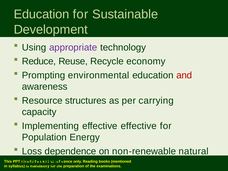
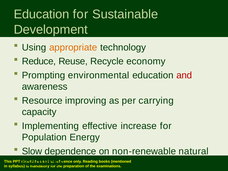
appropriate colour: purple -> orange
structures: structures -> improving
effective effective: effective -> increase
Loss: Loss -> Slow
